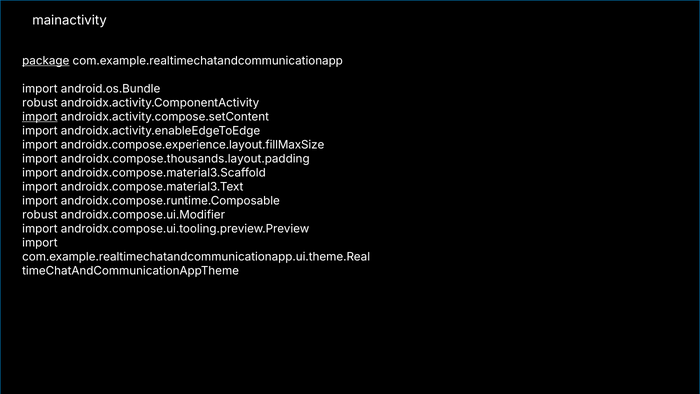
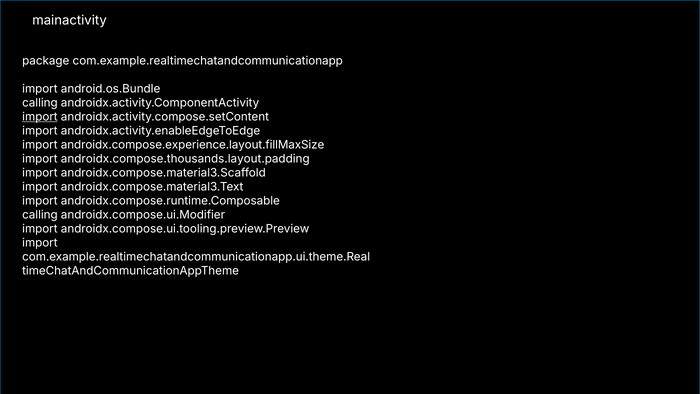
package underline: present -> none
robust at (40, 103): robust -> calling
robust at (40, 215): robust -> calling
